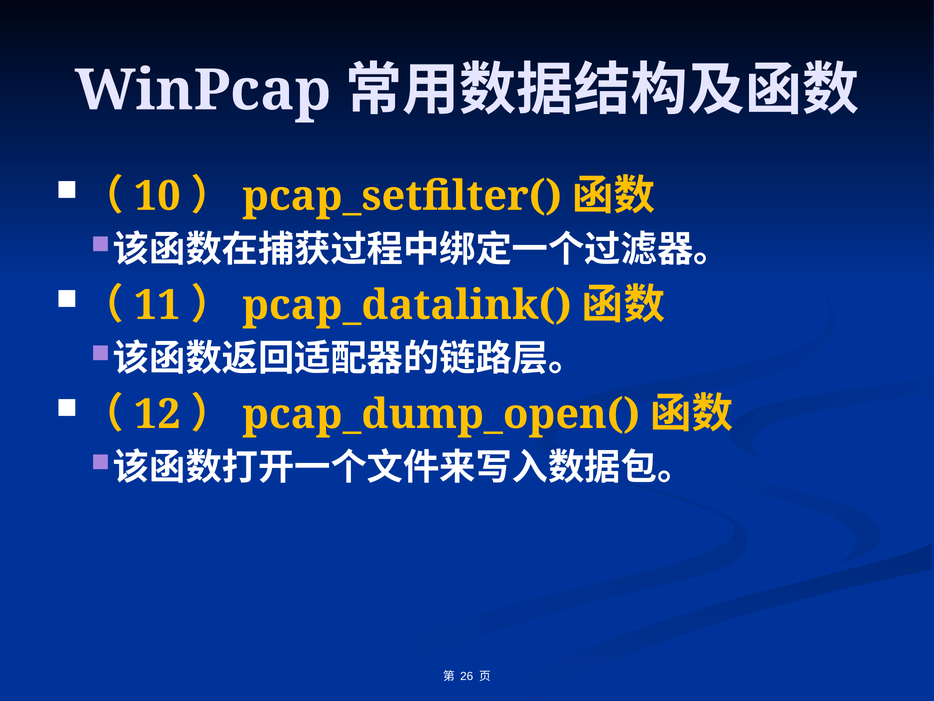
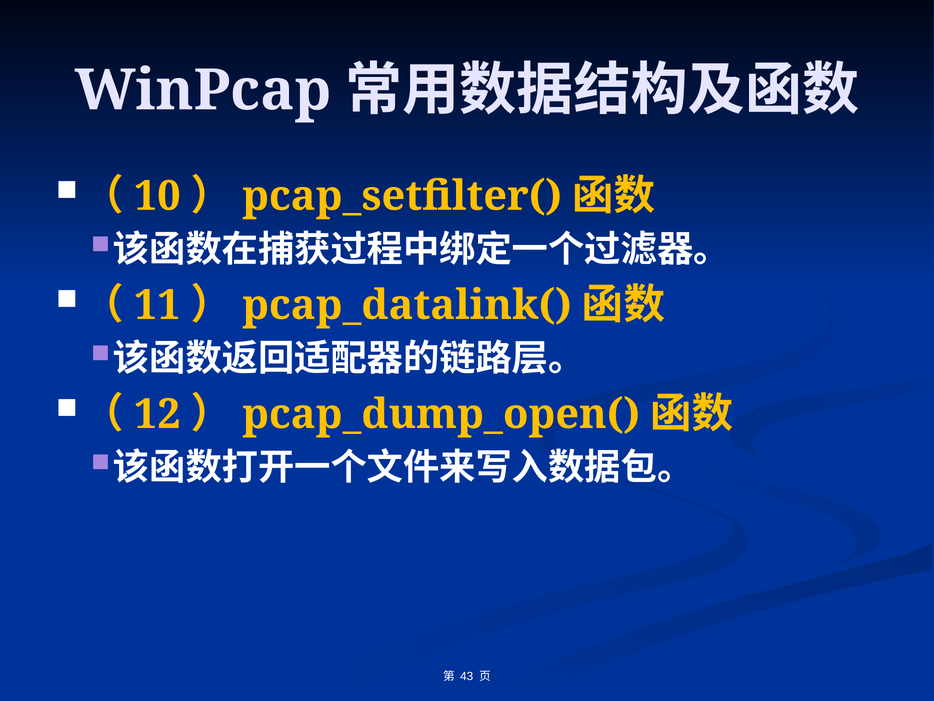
26: 26 -> 43
